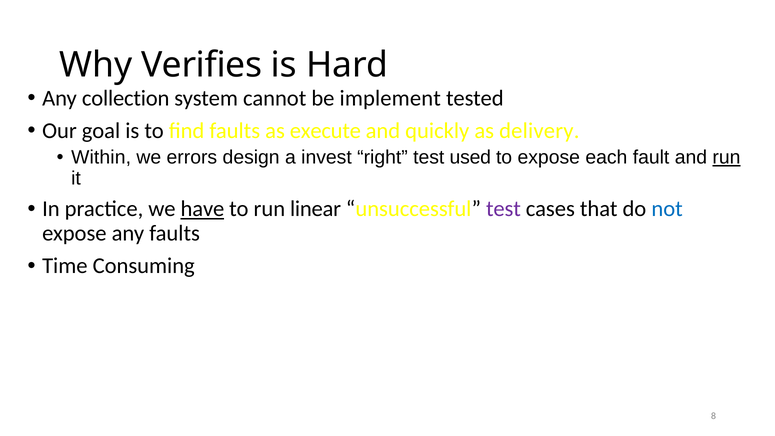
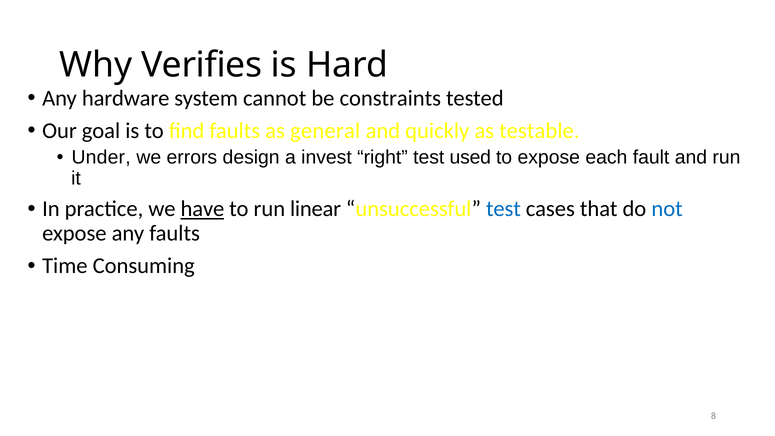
collection: collection -> hardware
implement: implement -> constraints
execute: execute -> general
delivery: delivery -> testable
Within: Within -> Under
run at (726, 157) underline: present -> none
test at (503, 209) colour: purple -> blue
